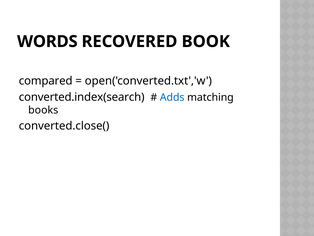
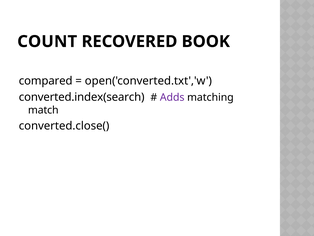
WORDS: WORDS -> COUNT
Adds colour: blue -> purple
books: books -> match
